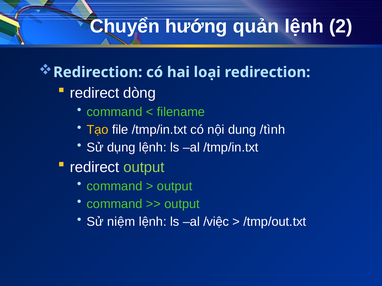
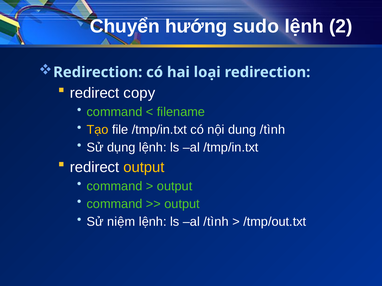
quản: quản -> sudo
dòng: dòng -> copy
output at (144, 167) colour: light green -> yellow
al /việc: /việc -> /tình
